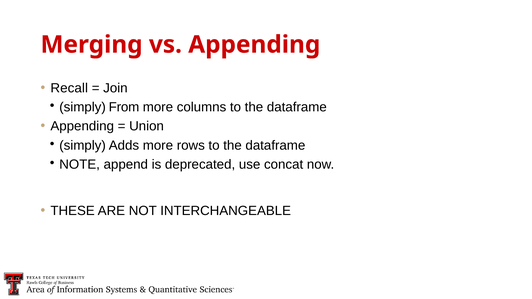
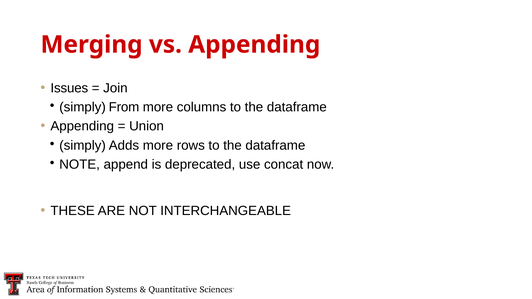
Recall: Recall -> Issues
